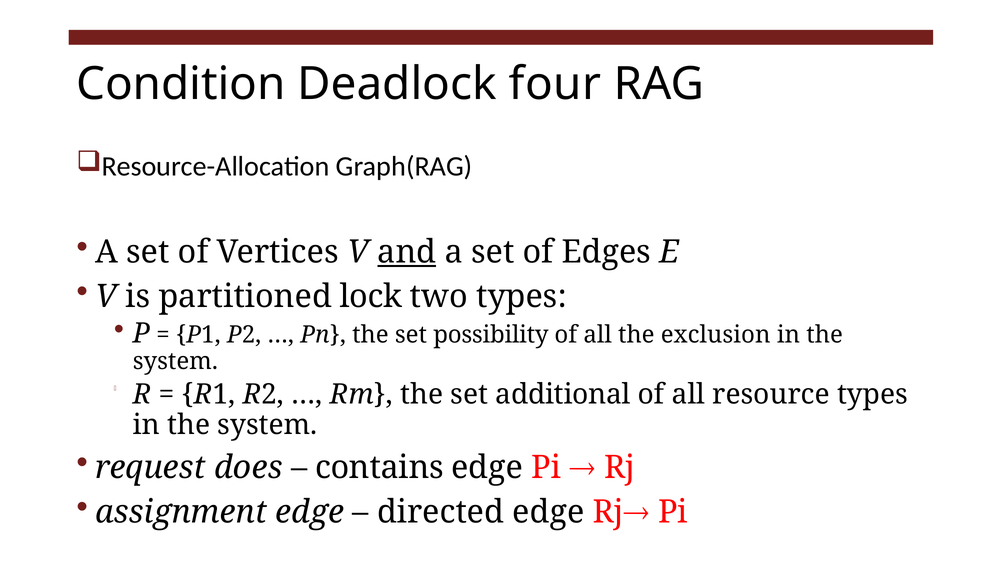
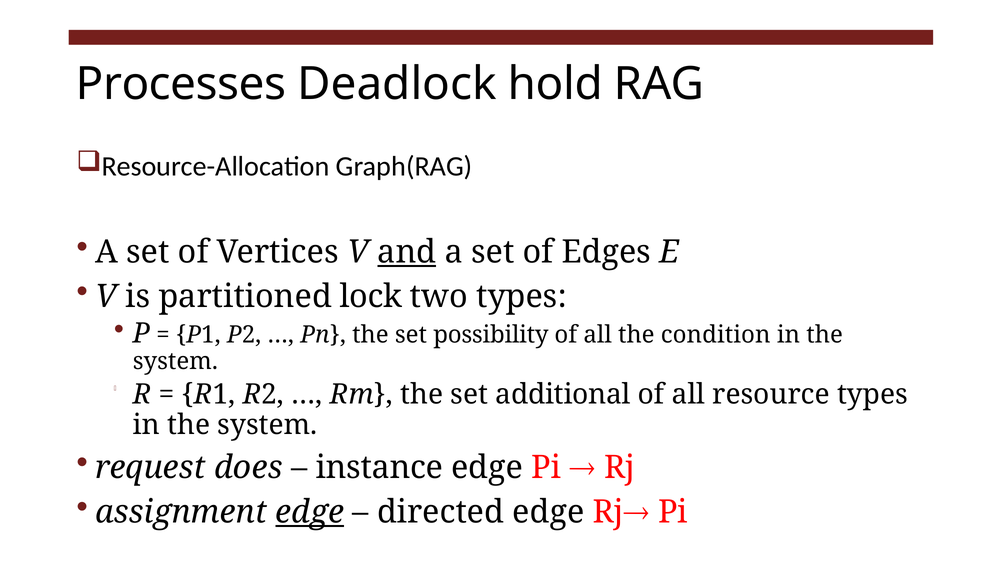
Condition: Condition -> Processes
four: four -> hold
exclusion: exclusion -> condition
contains: contains -> instance
edge at (310, 512) underline: none -> present
